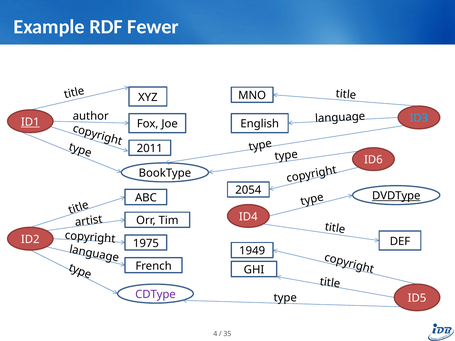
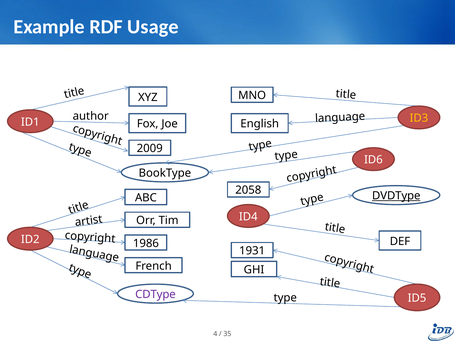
Fewer: Fewer -> Usage
ID3 colour: light blue -> yellow
ID1 underline: present -> none
2011: 2011 -> 2009
2054: 2054 -> 2058
1975: 1975 -> 1986
1949: 1949 -> 1931
